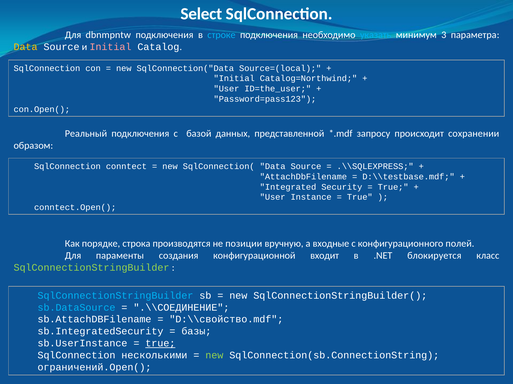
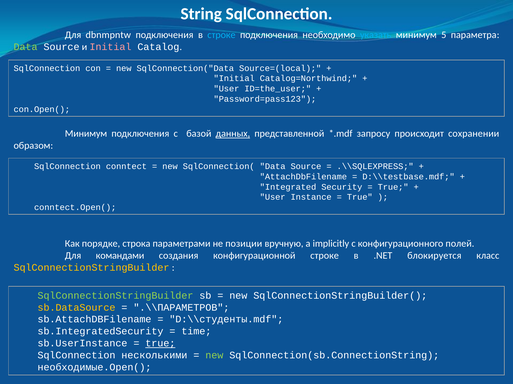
Select: Select -> String
3: 3 -> 5
Data at (26, 47) colour: yellow -> light green
Реальный at (86, 134): Реальный -> Минимум
данных underline: none -> present
производятся: производятся -> параметрами
входные: входные -> implicitly
параменты: параменты -> командами
конфигурационной входит: входит -> строке
SqlConnectionStringBuilder at (92, 268) colour: light green -> yellow
SqlConnectionStringBuilder at (115, 296) colour: light blue -> light green
sb.DataSource colour: light blue -> yellow
.\\СОЕДИНЕНИЕ: .\\СОЕДИНЕНИЕ -> .\\ПАРАМЕТРОВ
D:\\свойство.mdf: D:\\свойство.mdf -> D:\\студенты.mdf
базы: базы -> time
ограничений.Open(: ограничений.Open( -> необходимые.Open(
